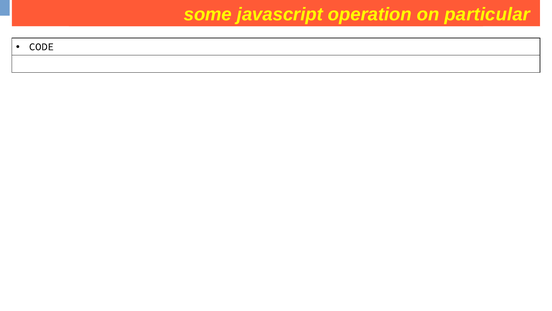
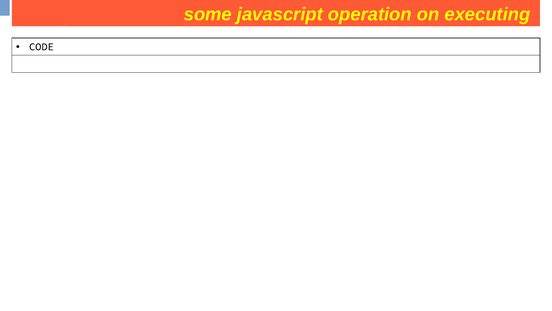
particular: particular -> executing
